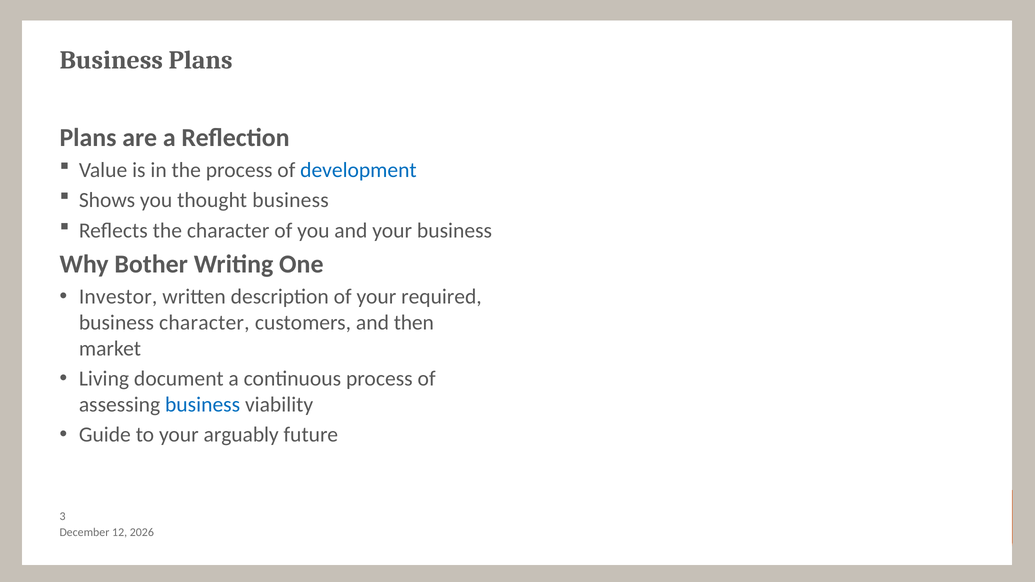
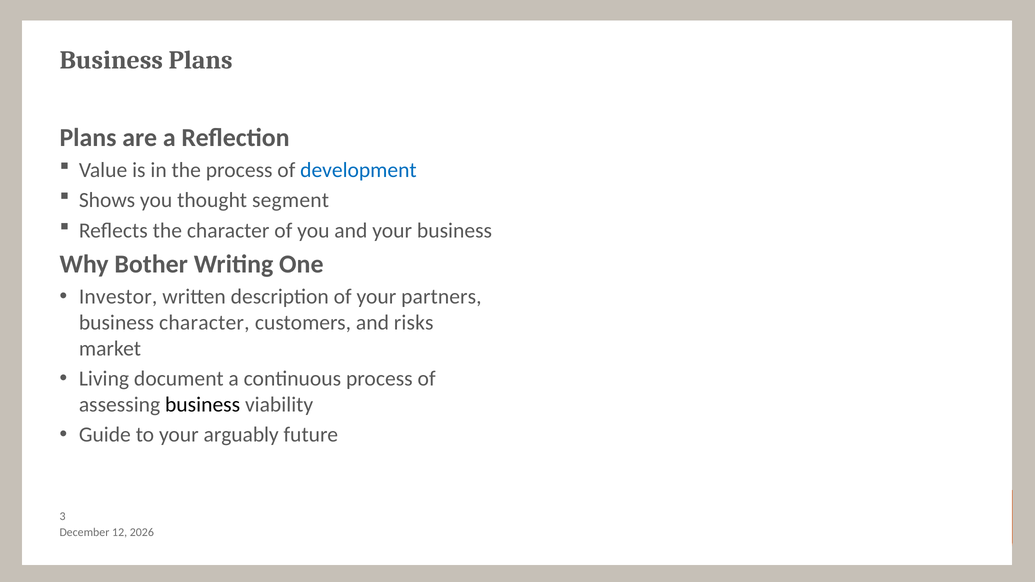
thought business: business -> segment
required: required -> partners
then: then -> risks
business at (203, 405) colour: blue -> black
